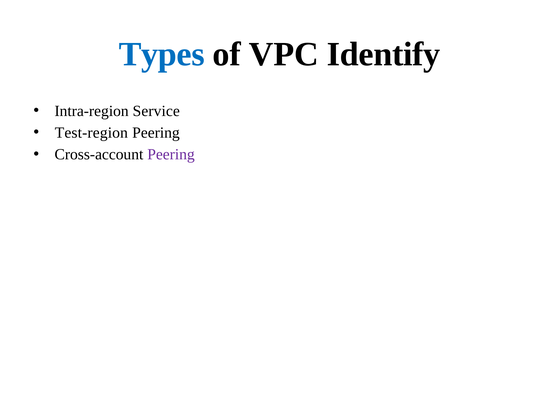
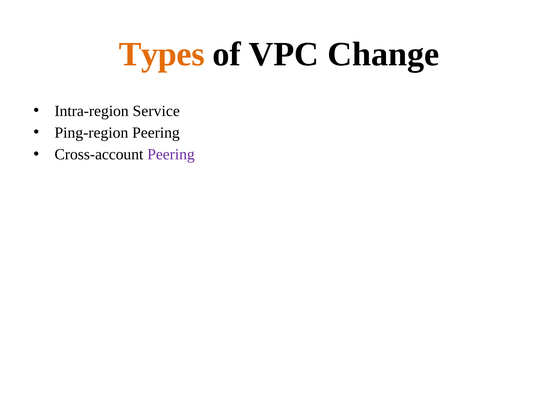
Types colour: blue -> orange
Identify: Identify -> Change
Test-region: Test-region -> Ping-region
